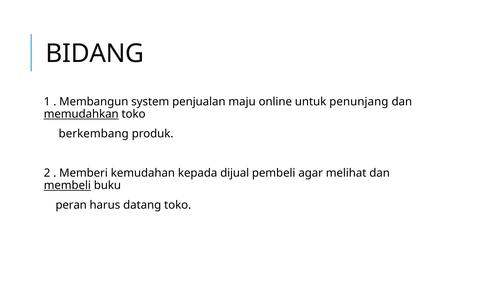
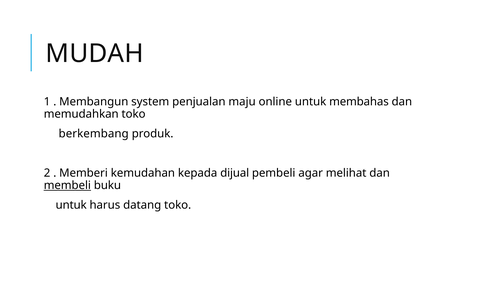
BIDANG: BIDANG -> MUDAH
penunjang: penunjang -> membahas
memudahkan underline: present -> none
peran at (71, 205): peran -> untuk
